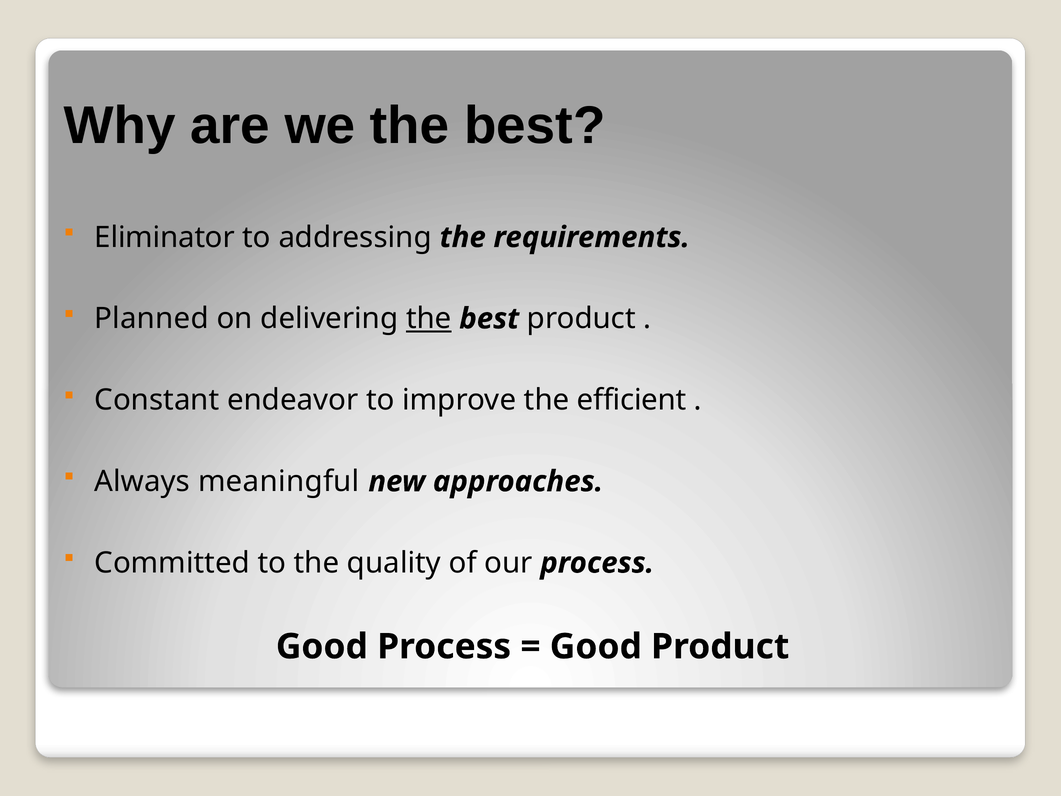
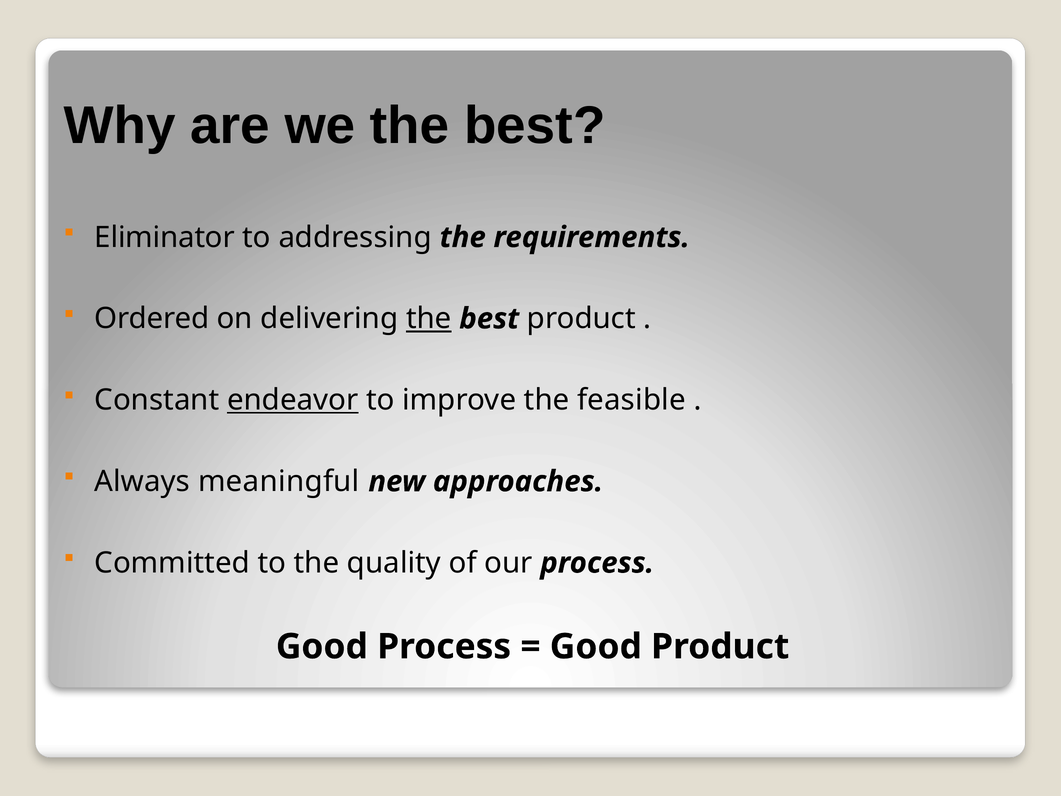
Planned: Planned -> Ordered
endeavor underline: none -> present
efficient: efficient -> feasible
